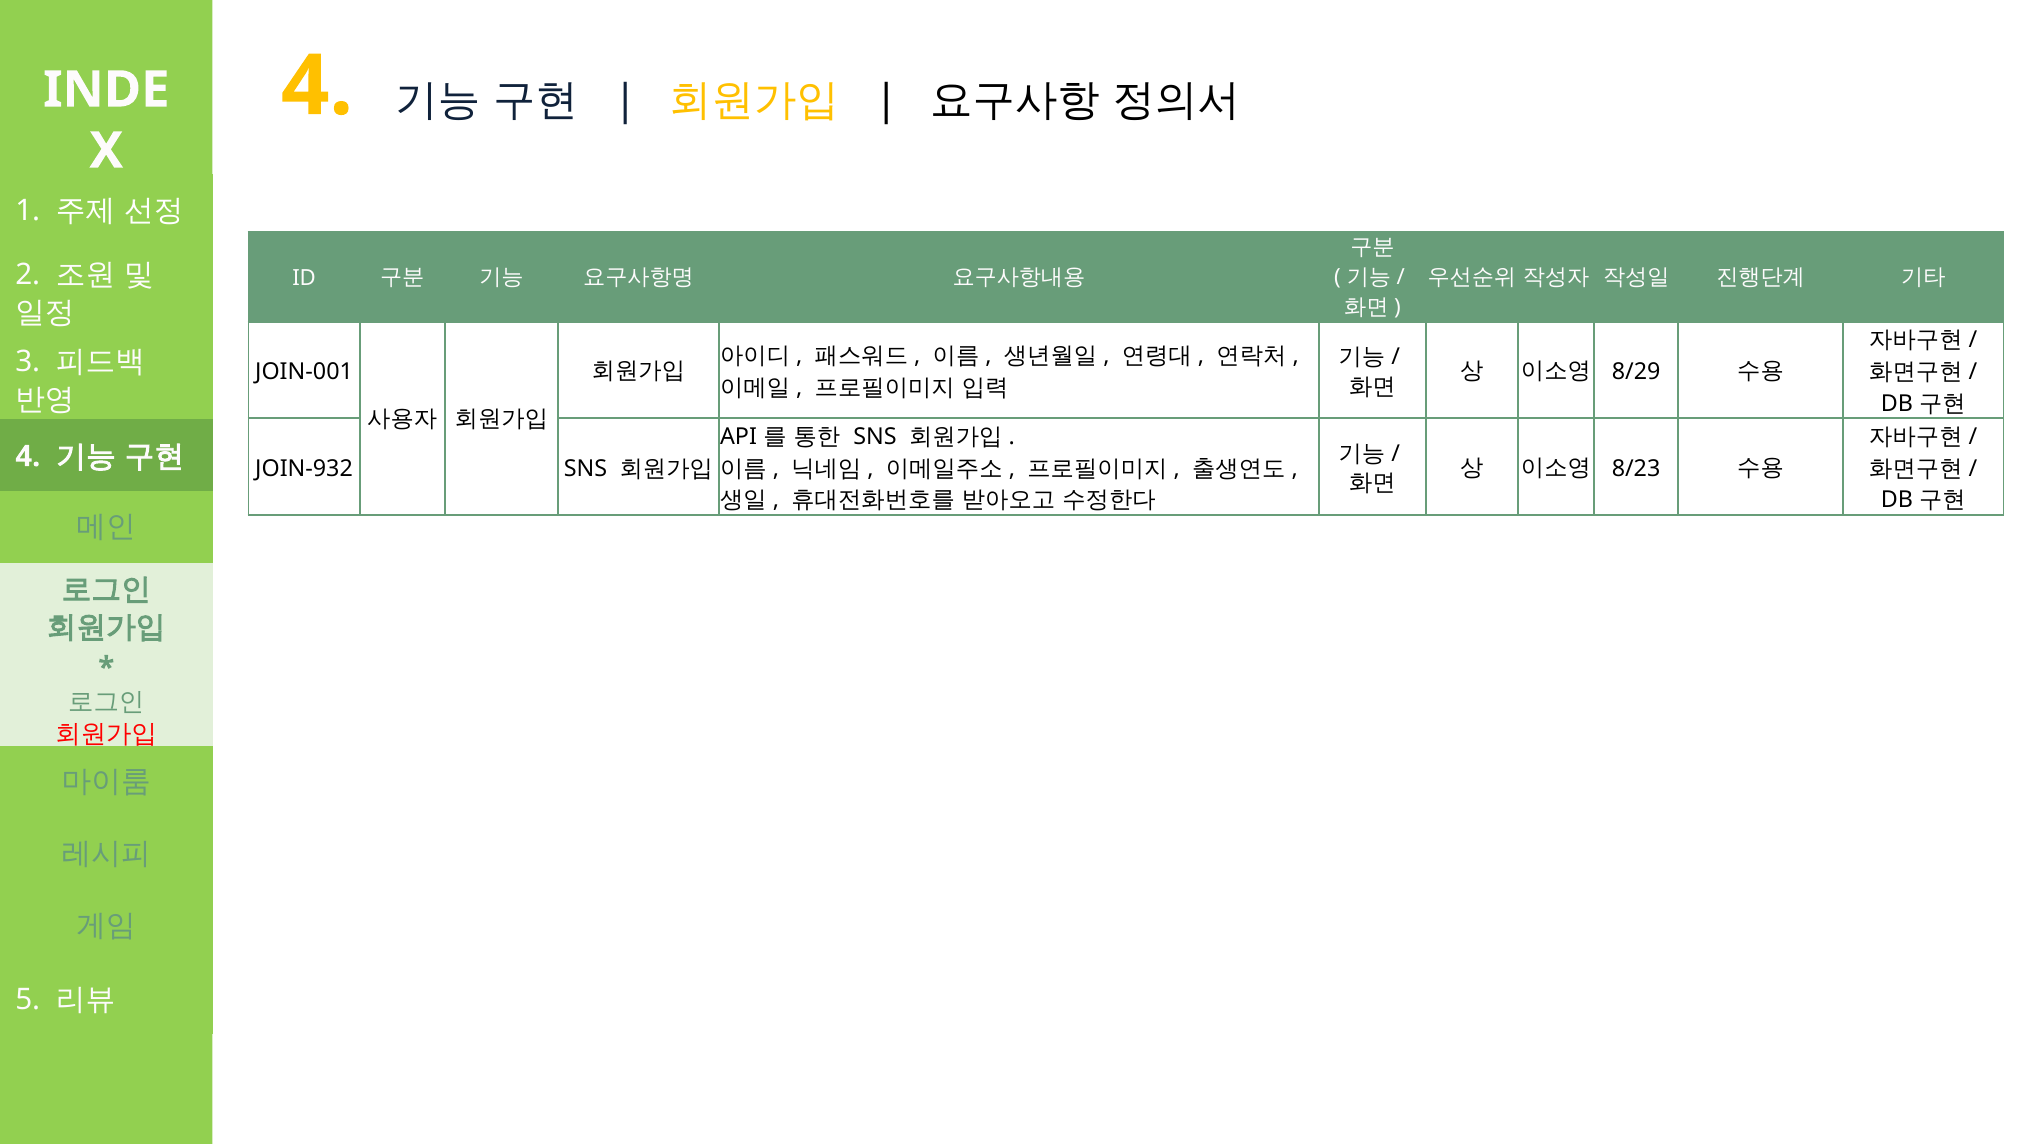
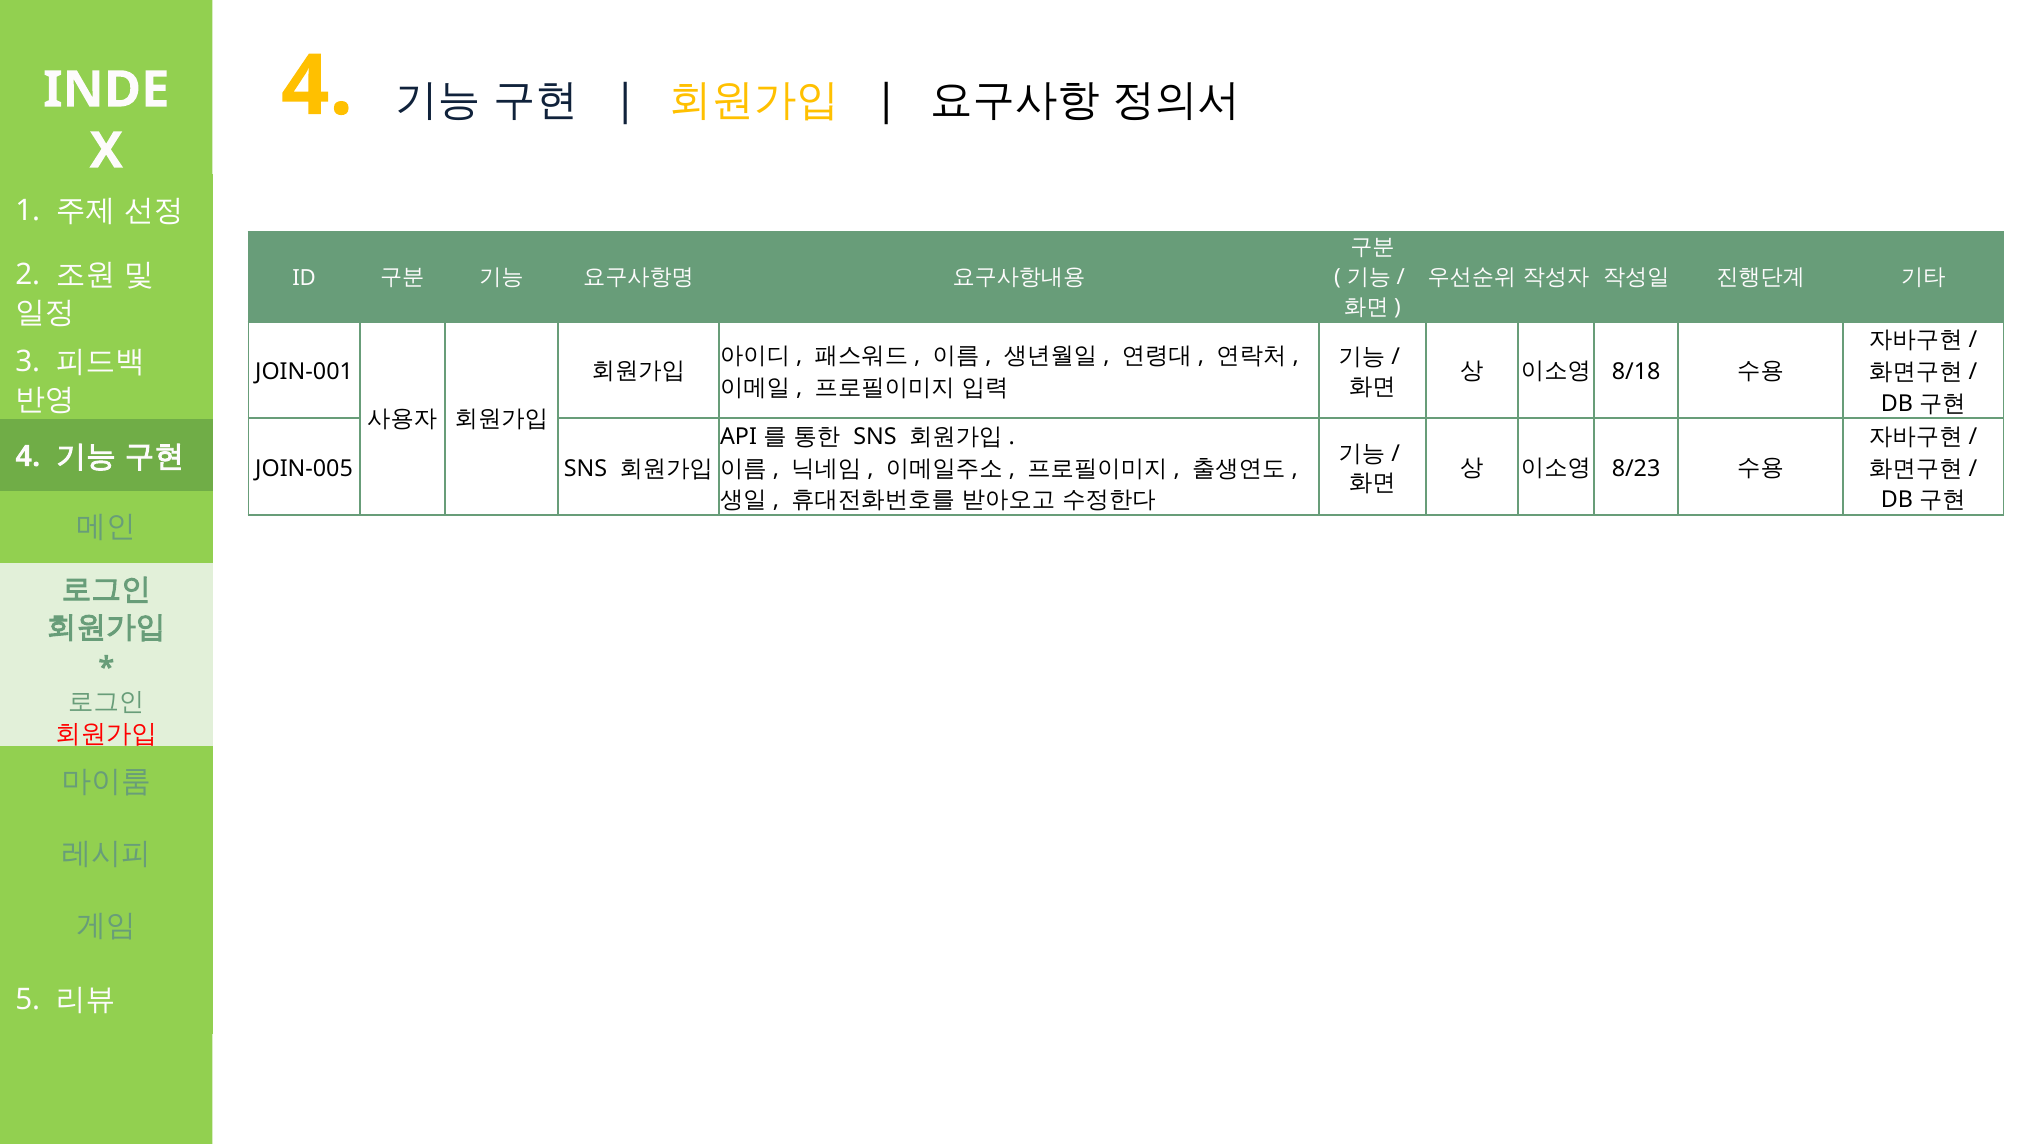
8/29: 8/29 -> 8/18
JOIN-932: JOIN-932 -> JOIN-005
